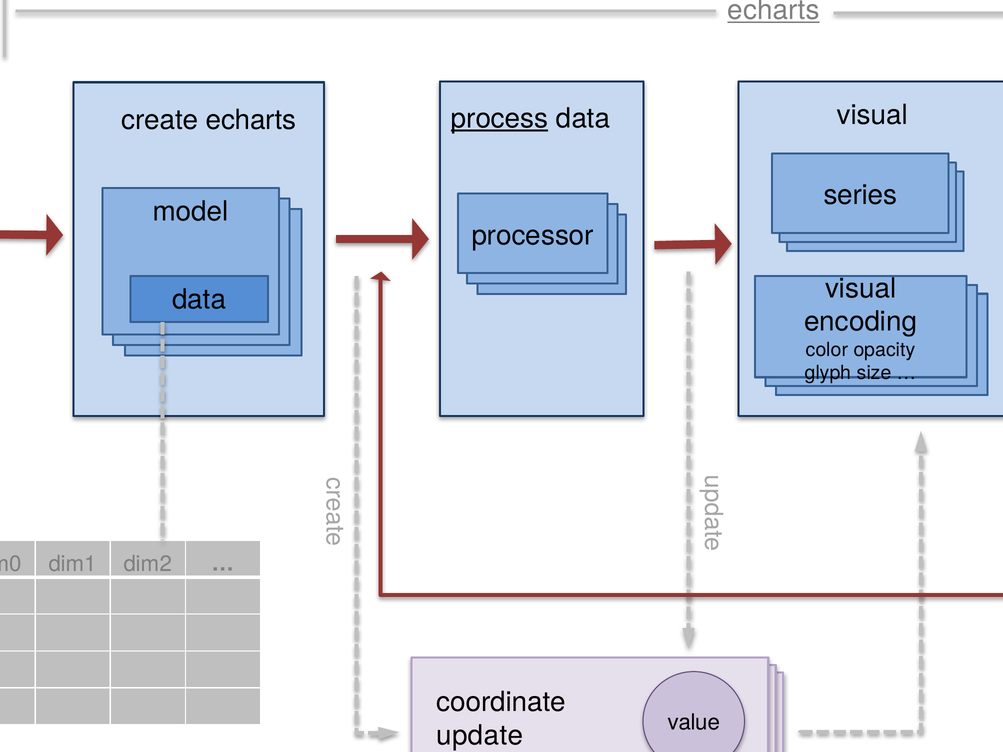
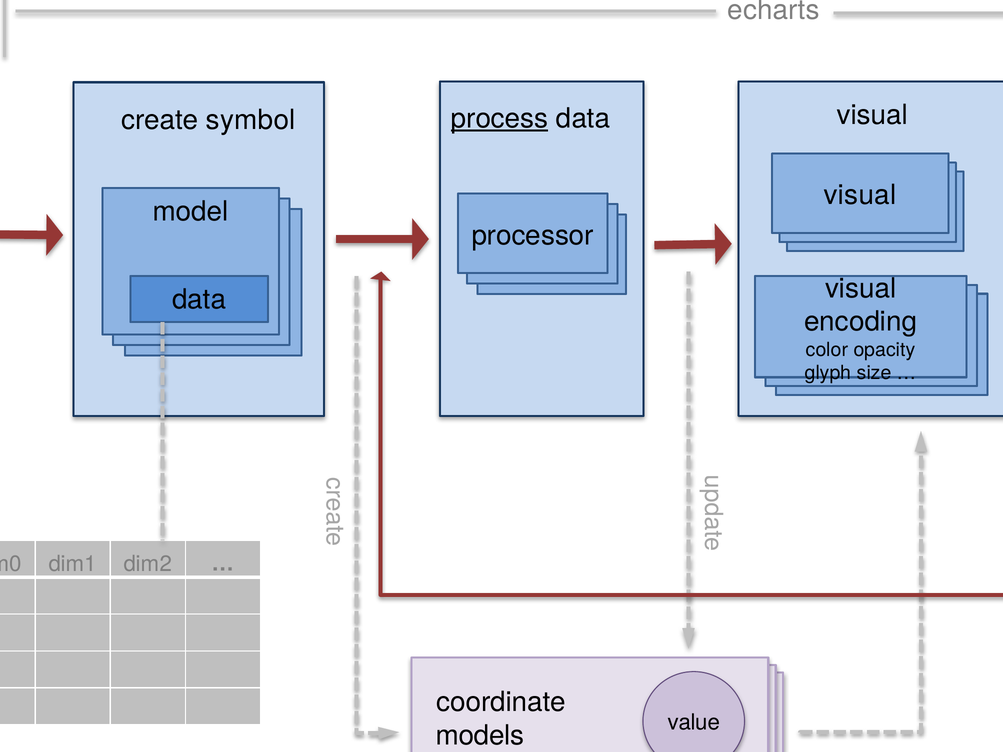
echarts at (774, 10) underline: present -> none
create echarts: echarts -> symbol
series at (860, 195): series -> visual
update: update -> models
